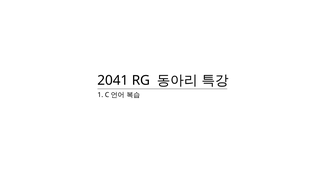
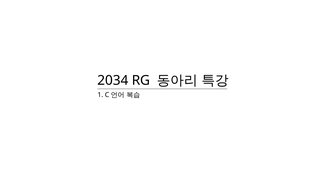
2041: 2041 -> 2034
